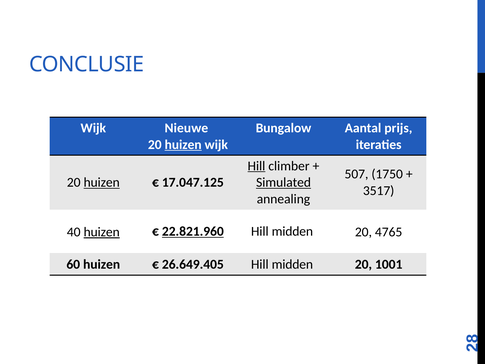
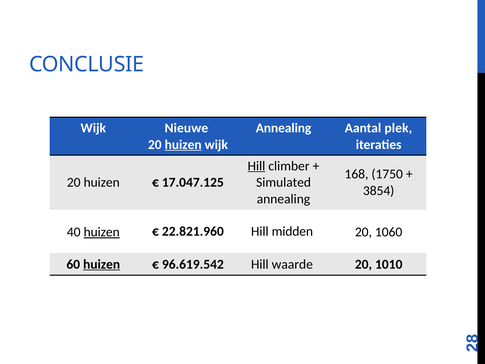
Bungalow at (284, 128): Bungalow -> Annealing
prijs: prijs -> plek
507: 507 -> 168
huizen at (102, 182) underline: present -> none
Simulated underline: present -> none
3517: 3517 -> 3854
22.821.960 underline: present -> none
4765: 4765 -> 1060
huizen at (102, 264) underline: none -> present
26.649.405: 26.649.405 -> 96.619.542
midden at (292, 264): midden -> waarde
1001: 1001 -> 1010
